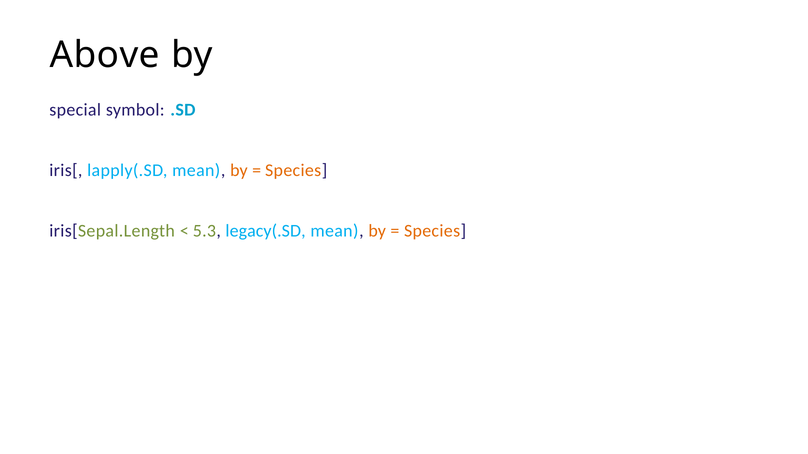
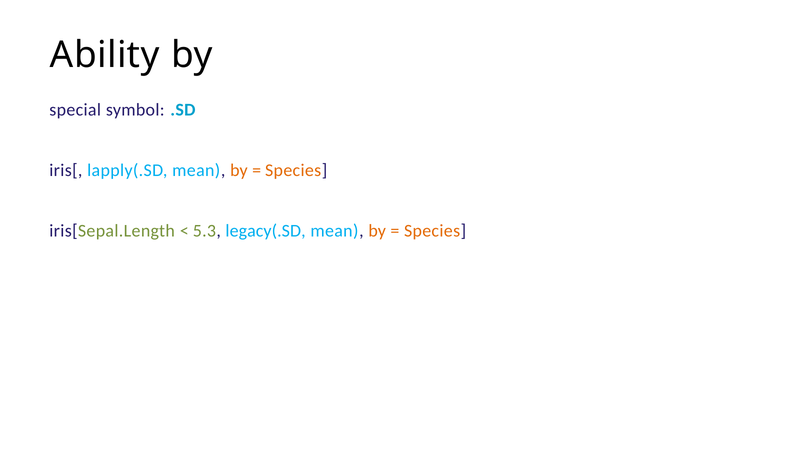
Above: Above -> Ability
